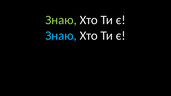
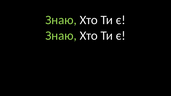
Знаю at (61, 36) colour: light blue -> light green
